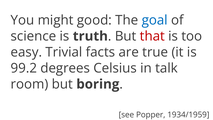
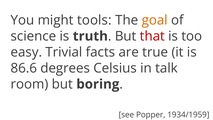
good: good -> tools
goal colour: blue -> orange
99.2: 99.2 -> 86.6
